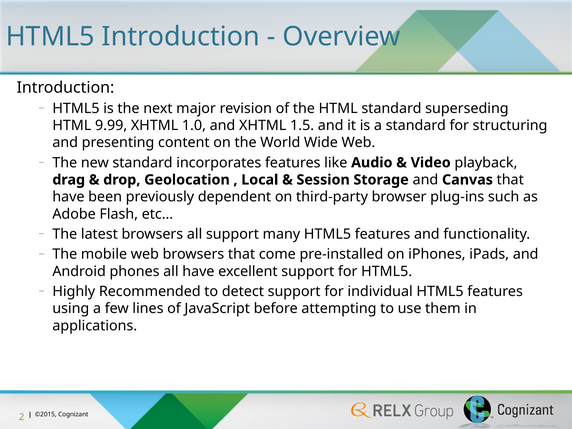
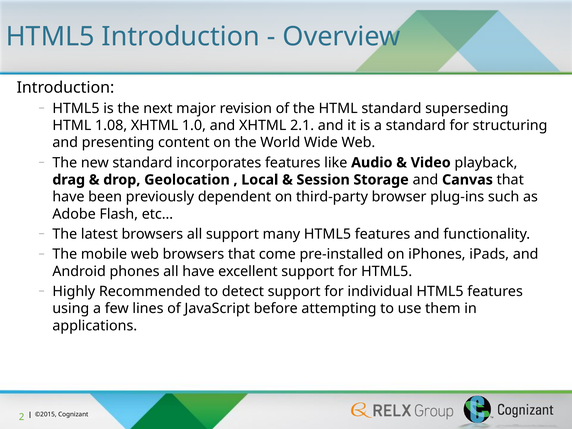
9.99: 9.99 -> 1.08
1.5: 1.5 -> 2.1
